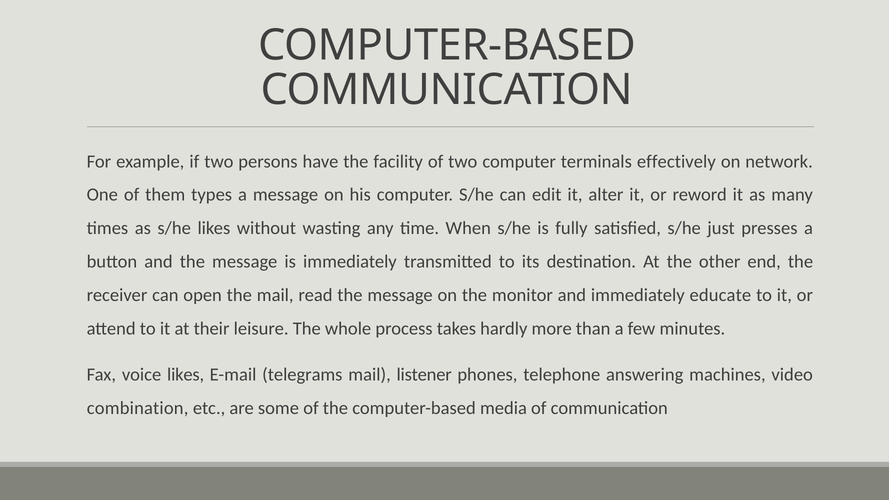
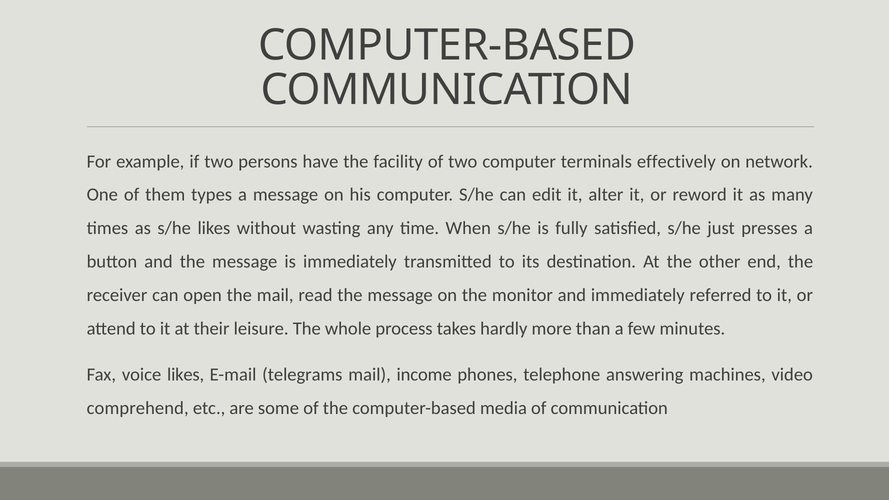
educate: educate -> referred
listener: listener -> income
combination: combination -> comprehend
